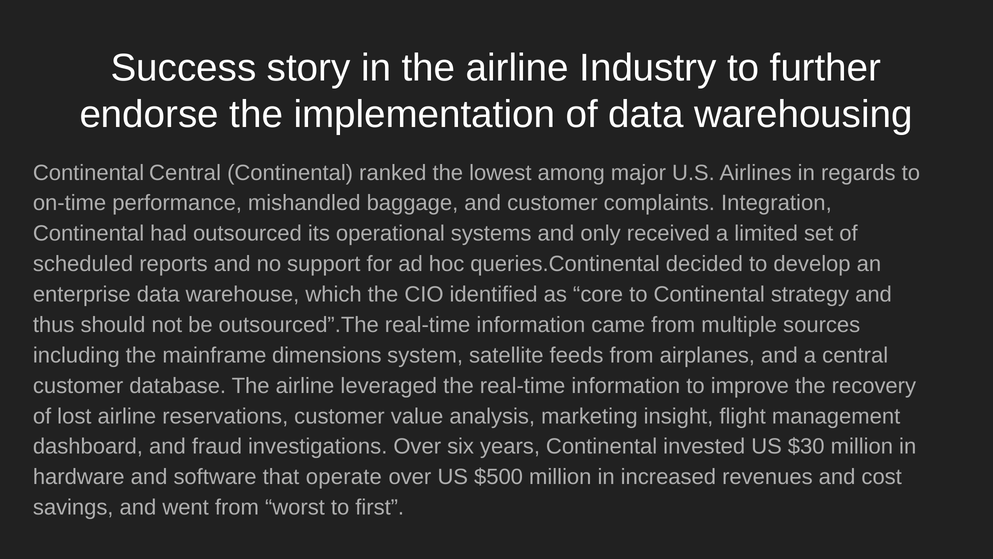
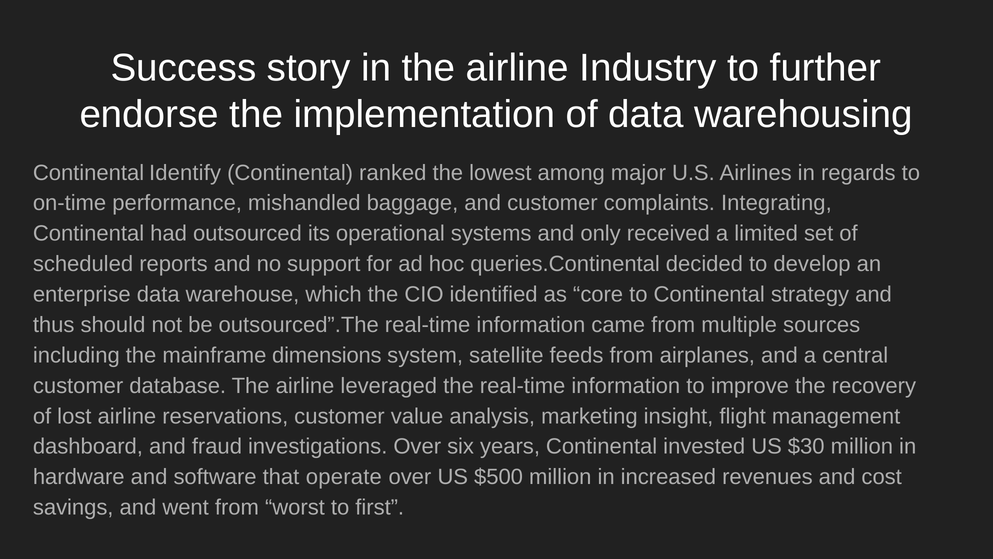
Continental Central: Central -> Identify
Integration: Integration -> Integrating
